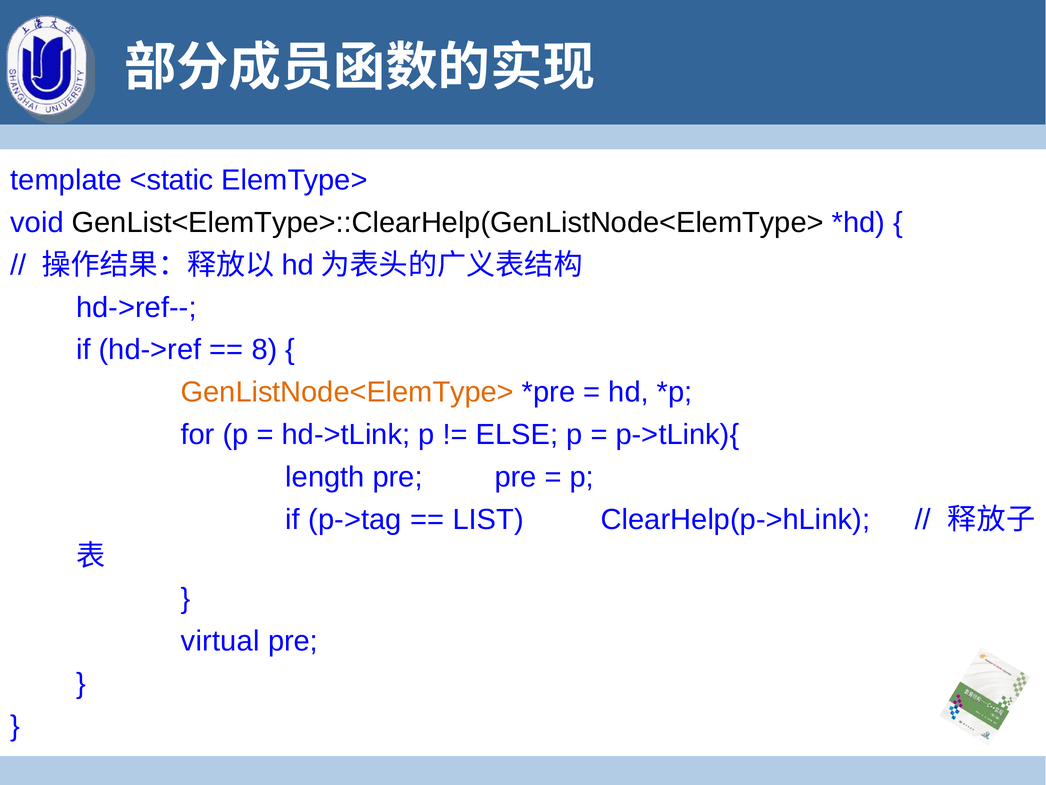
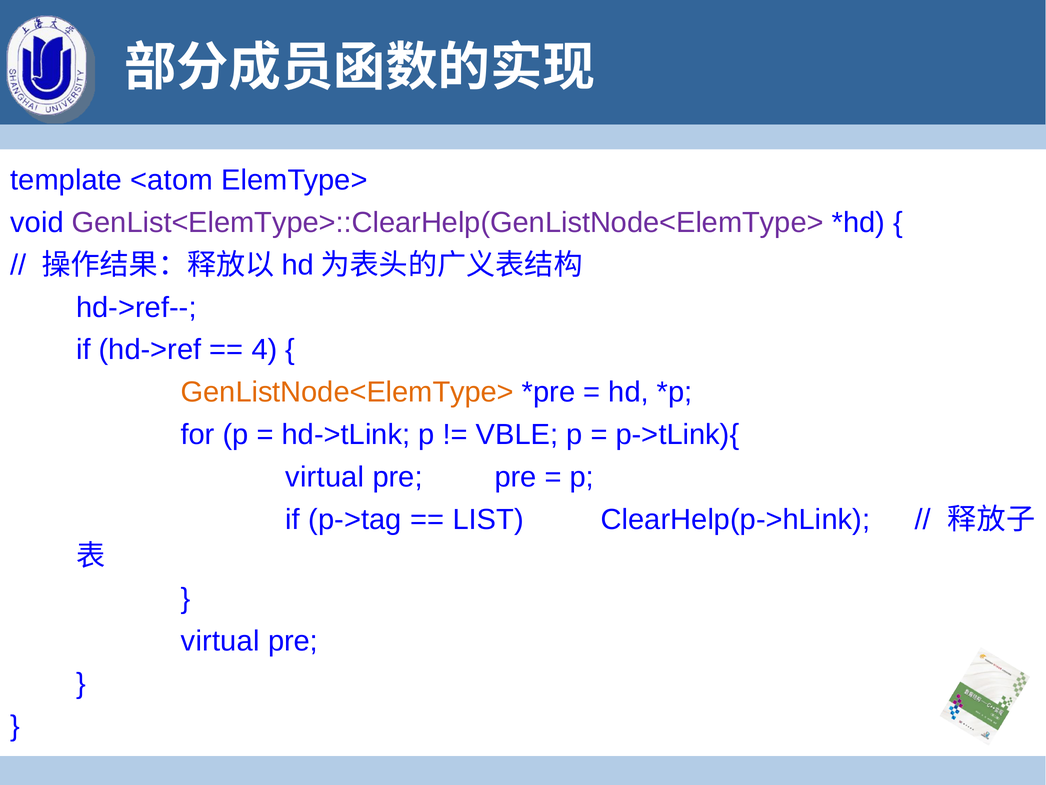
<static: <static -> <atom
GenList<ElemType>::ClearHelp(GenListNode<ElemType> colour: black -> purple
8: 8 -> 4
ELSE: ELSE -> VBLE
length at (325, 477): length -> virtual
